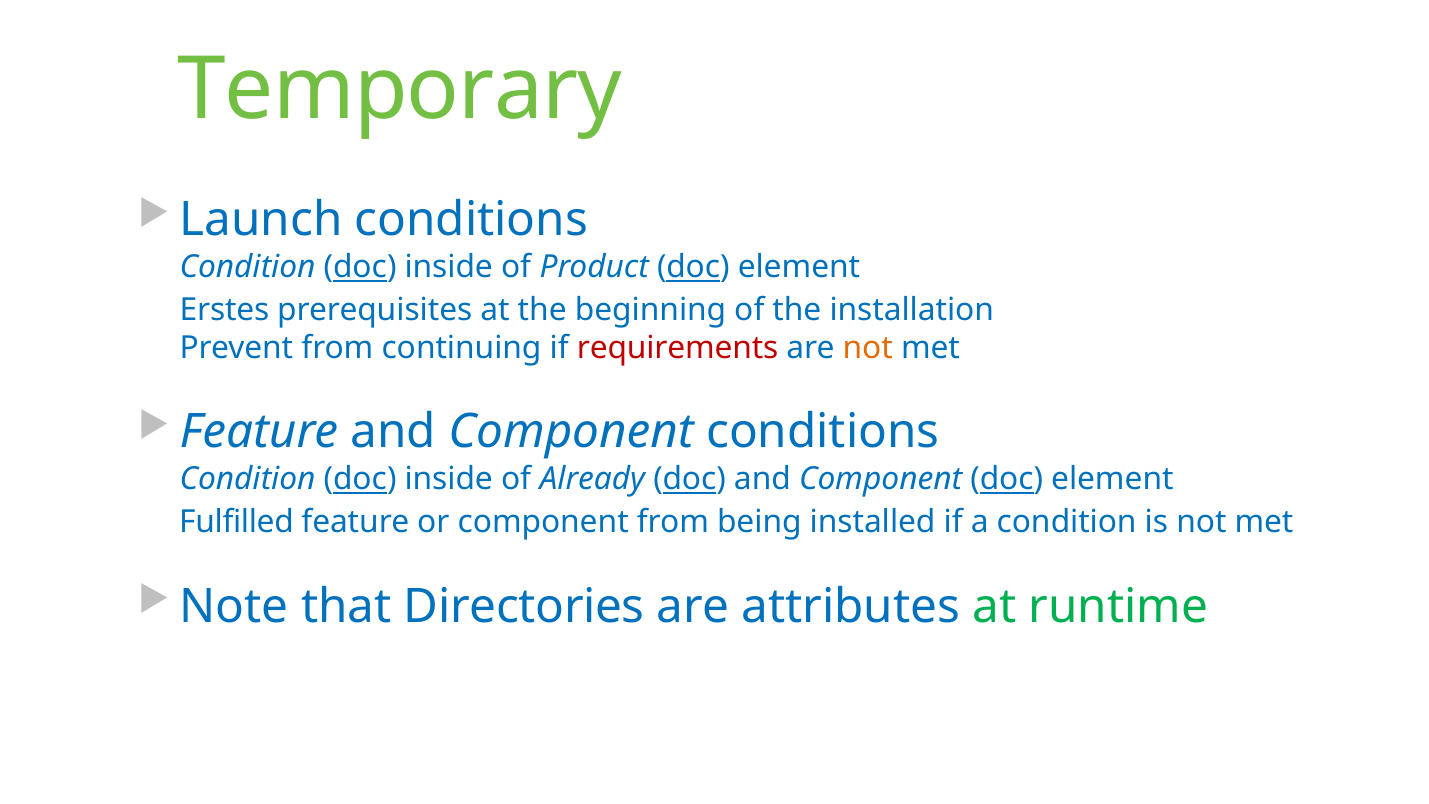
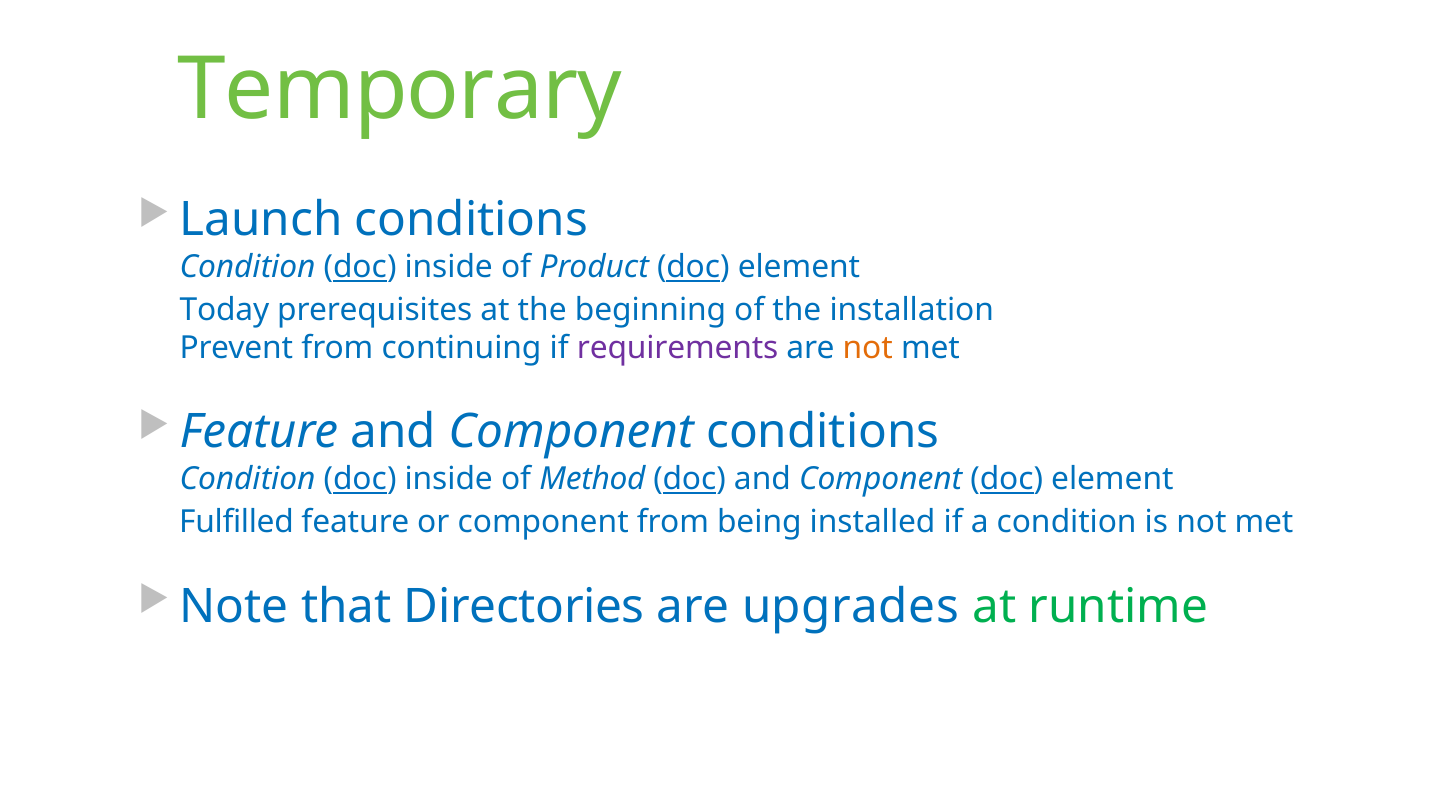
Erstes: Erstes -> Today
requirements colour: red -> purple
Already: Already -> Method
attributes: attributes -> upgrades
